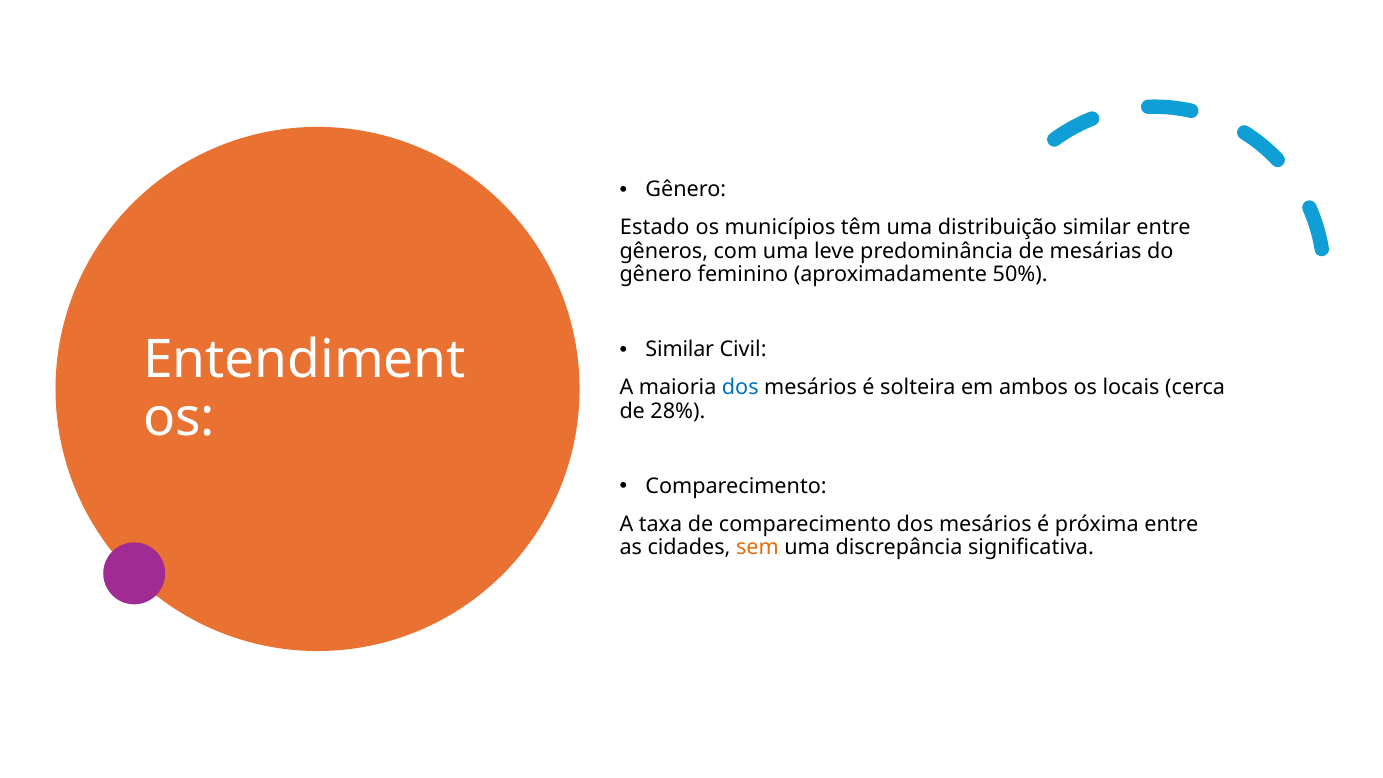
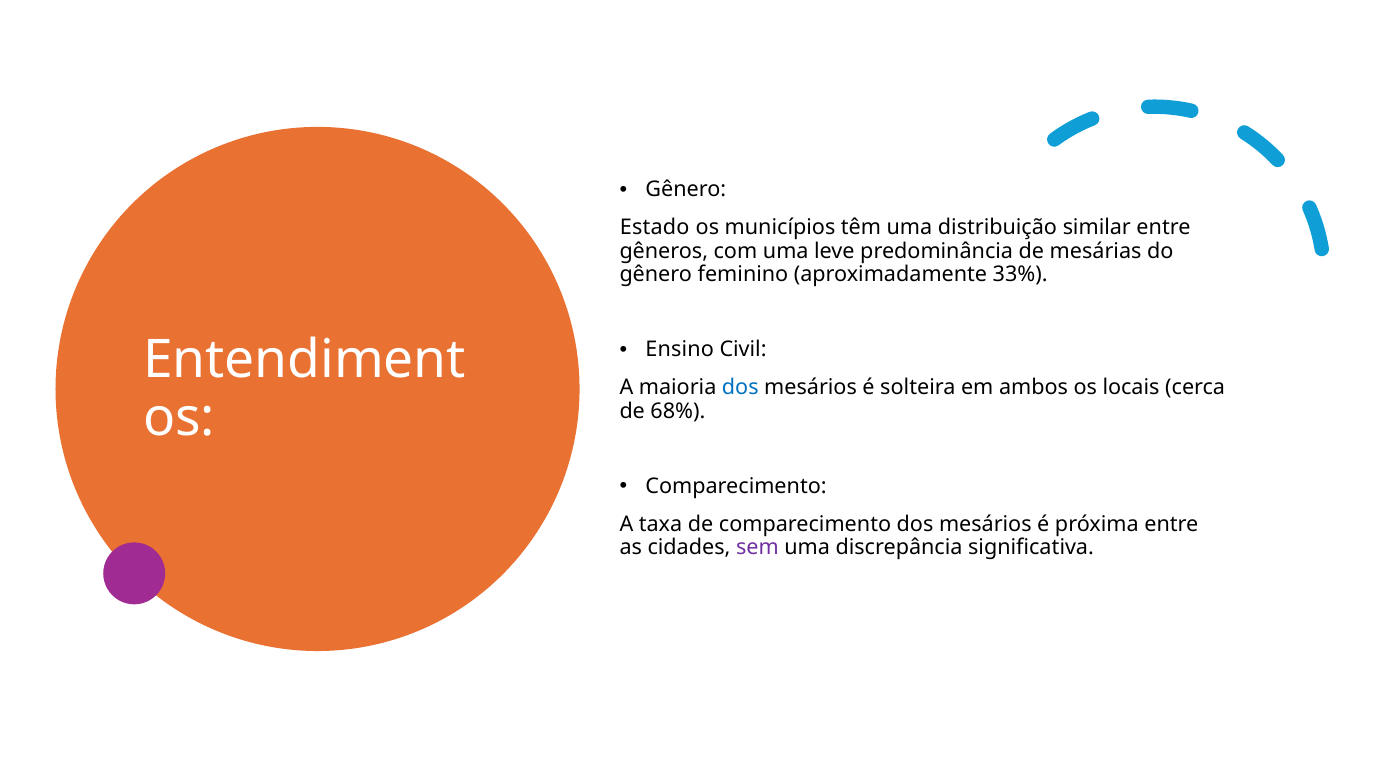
50%: 50% -> 33%
Similar at (680, 350): Similar -> Ensino
28%: 28% -> 68%
sem colour: orange -> purple
